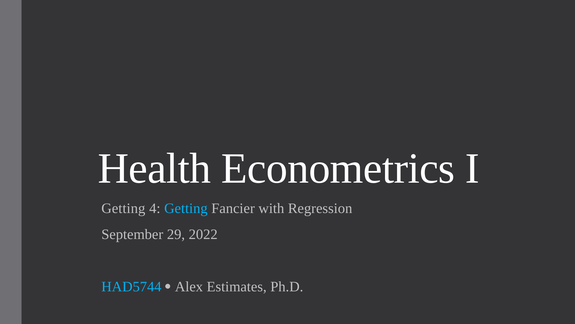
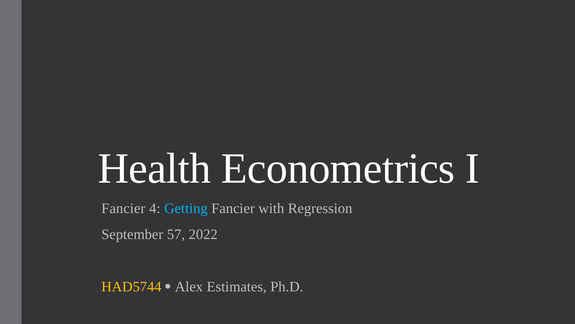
Getting at (123, 208): Getting -> Fancier
29: 29 -> 57
HAD5744 colour: light blue -> yellow
